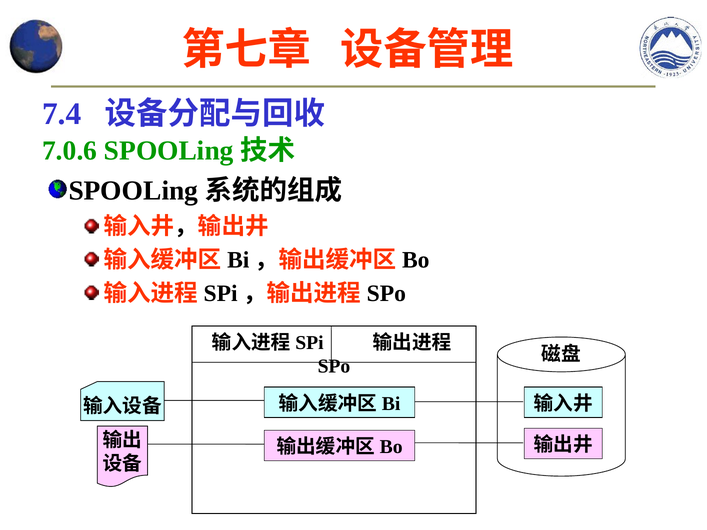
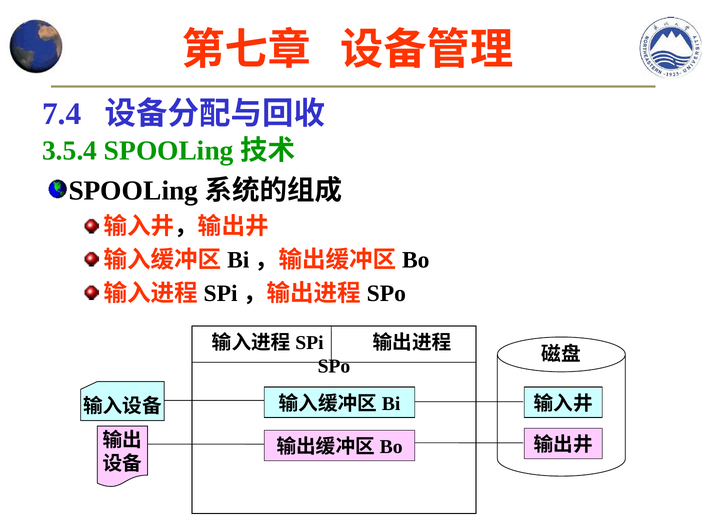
7.0.6: 7.0.6 -> 3.5.4
